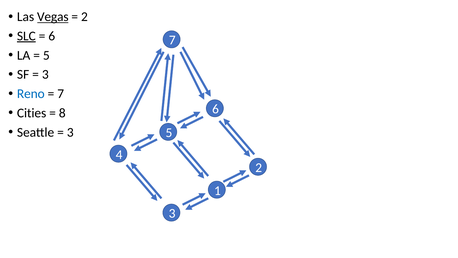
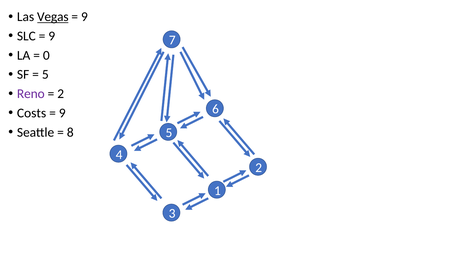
2 at (84, 17): 2 -> 9
SLC underline: present -> none
6 at (52, 36): 6 -> 9
5 at (46, 55): 5 -> 0
3 at (45, 74): 3 -> 5
Reno colour: blue -> purple
7 at (61, 94): 7 -> 2
Cities: Cities -> Costs
8 at (62, 113): 8 -> 9
3 at (70, 132): 3 -> 8
